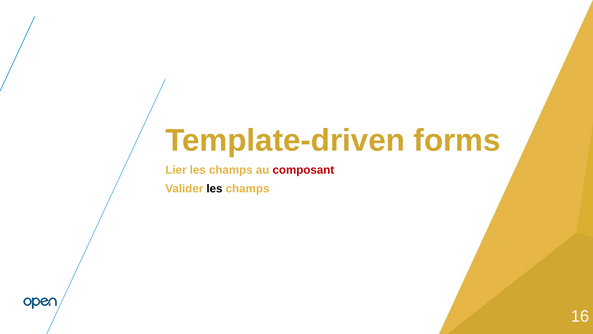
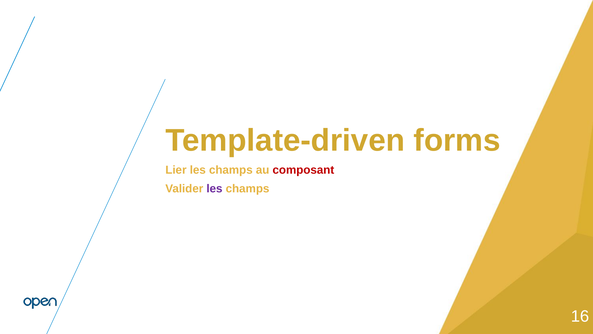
les at (214, 188) colour: black -> purple
